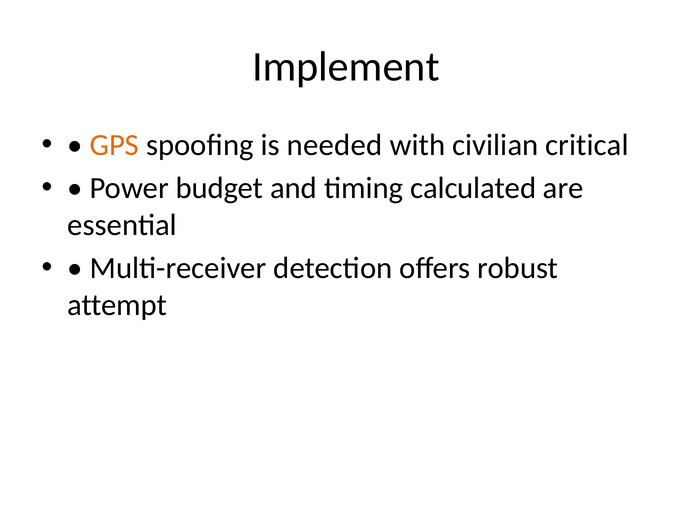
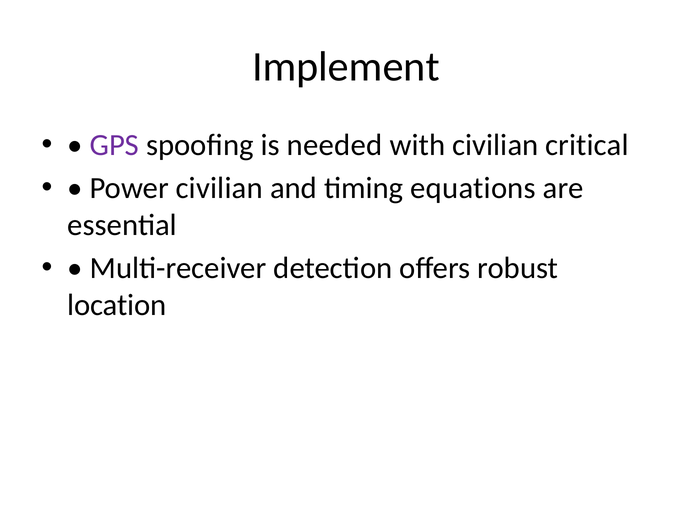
GPS colour: orange -> purple
Power budget: budget -> civilian
calculated: calculated -> equations
attempt: attempt -> location
